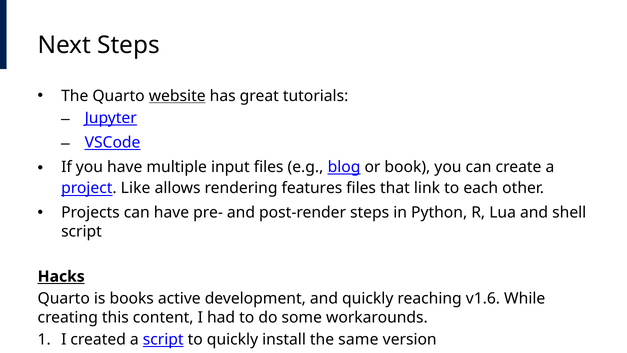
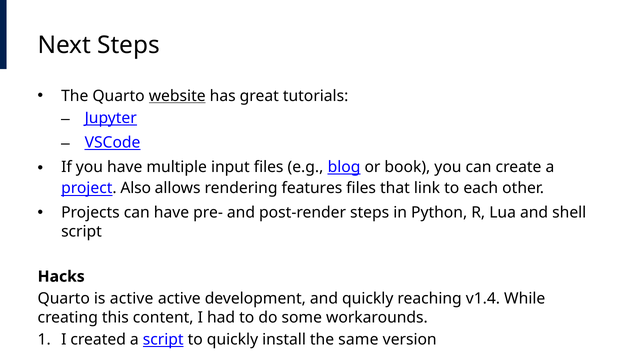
Like: Like -> Also
Hacks at (61, 276) underline: present -> none
is books: books -> active
v1.6: v1.6 -> v1.4
